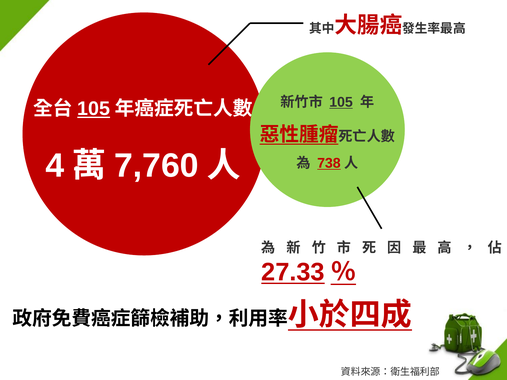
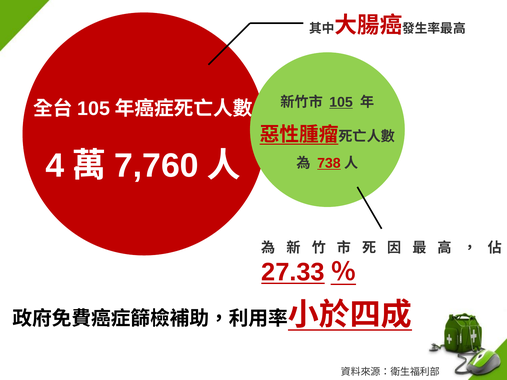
105 at (94, 109) underline: present -> none
